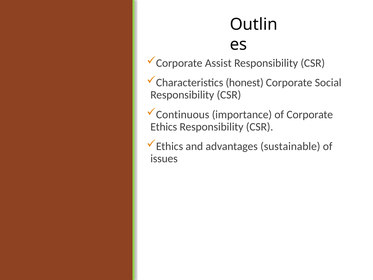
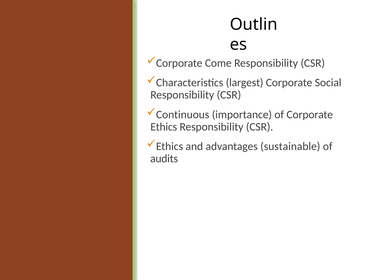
Assist: Assist -> Come
honest: honest -> largest
issues: issues -> audits
